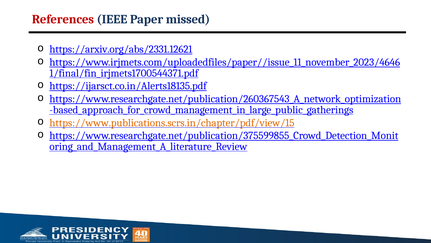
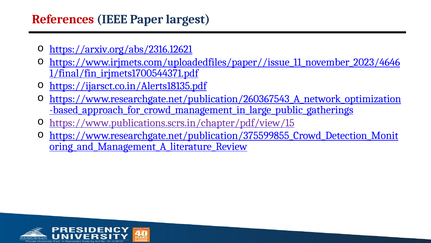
missed: missed -> largest
https://arxiv.org/abs/2331.12621: https://arxiv.org/abs/2331.12621 -> https://arxiv.org/abs/2316.12621
https://www.publications.scrs.in/chapter/pdf/view/15 colour: orange -> purple
